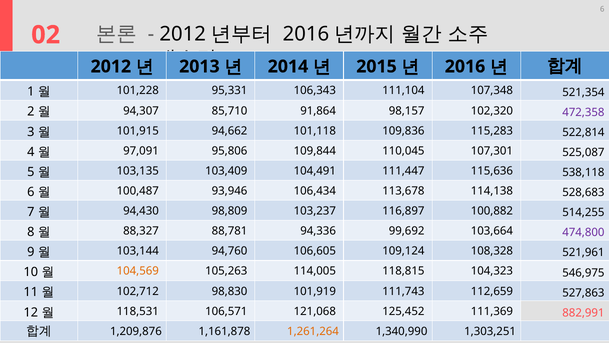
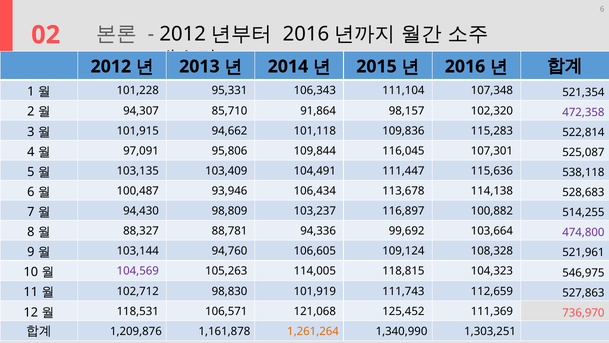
110,045: 110,045 -> 116,045
104,569 colour: orange -> purple
882,991: 882,991 -> 736,970
